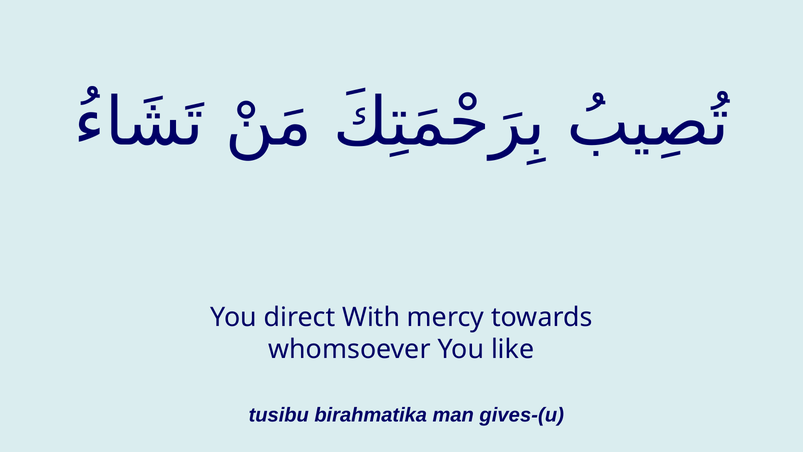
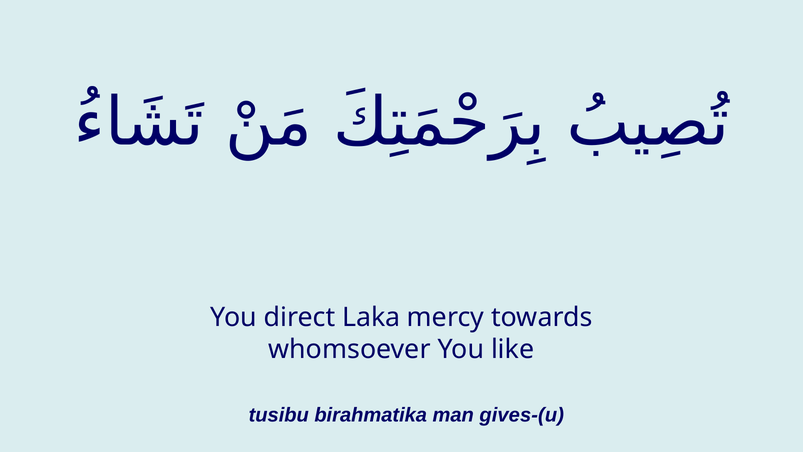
With: With -> Laka
